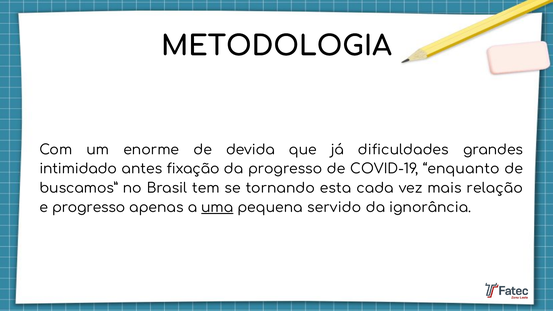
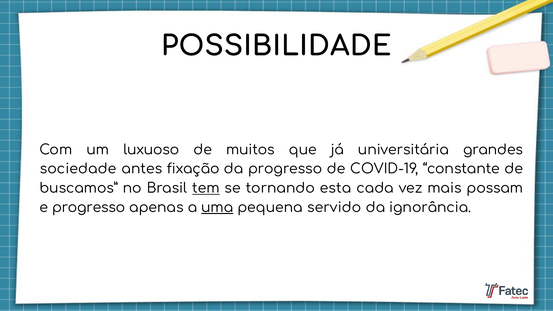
METODOLOGIA: METODOLOGIA -> POSSIBILIDADE
enorme: enorme -> luxuoso
devida: devida -> muitos
dificuldades: dificuldades -> universitária
intimidado: intimidado -> sociedade
enquanto: enquanto -> constante
tem underline: none -> present
relação: relação -> possam
